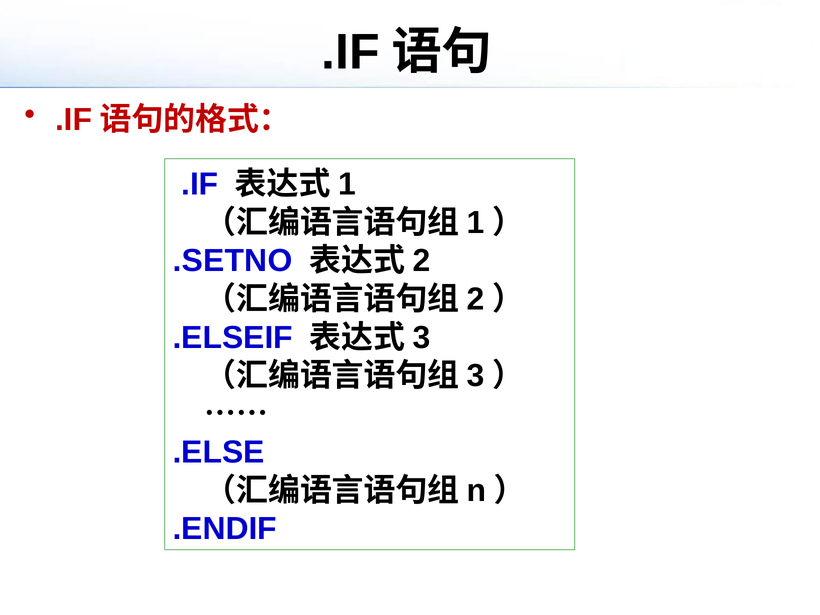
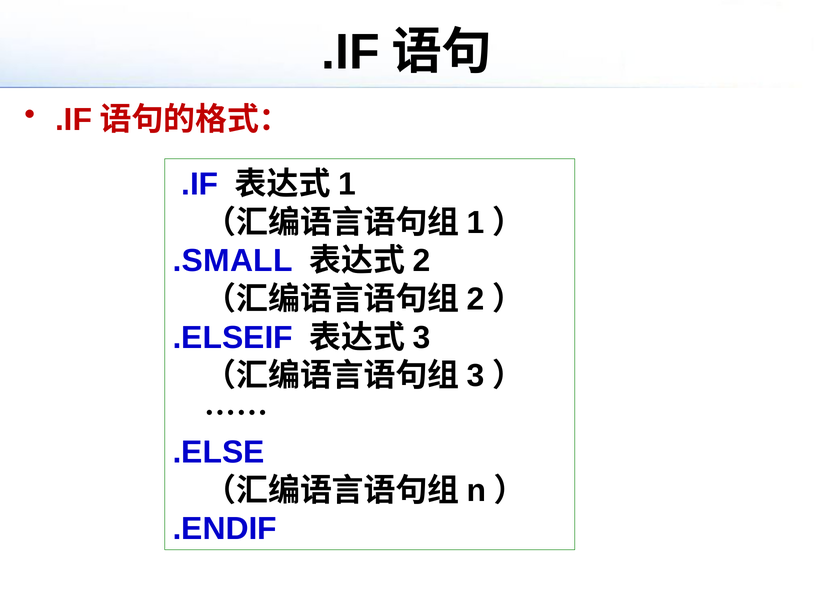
.SETNO: .SETNO -> .SMALL
